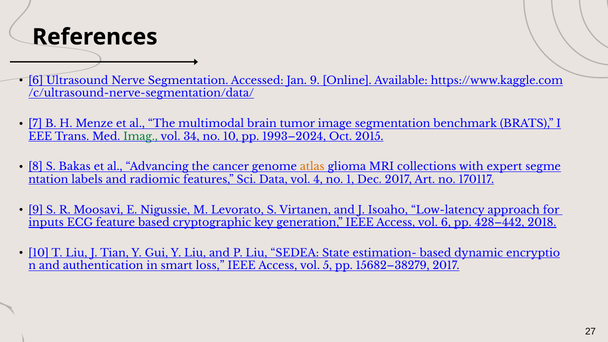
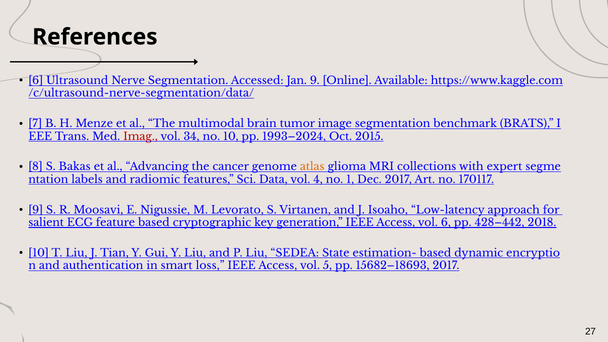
Imag colour: green -> red
inputs: inputs -> salient
15682–38279: 15682–38279 -> 15682–18693
